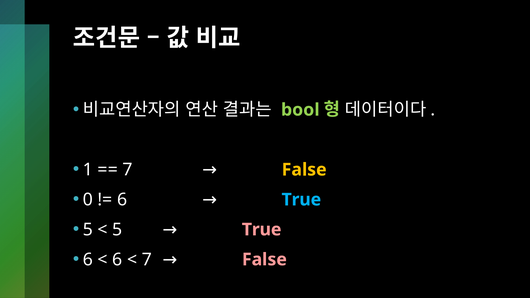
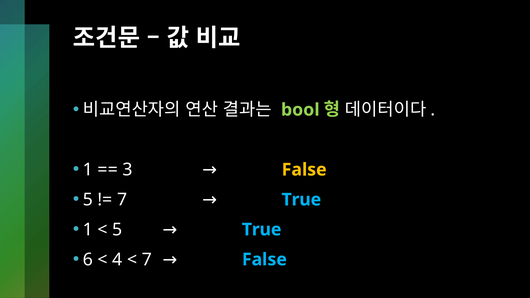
7 at (127, 170): 7 -> 3
0 at (88, 200): 0 -> 5
6 at (122, 200): 6 -> 7
5 at (88, 230): 5 -> 1
True at (262, 230) colour: pink -> light blue
6 at (117, 260): 6 -> 4
False at (264, 260) colour: pink -> light blue
